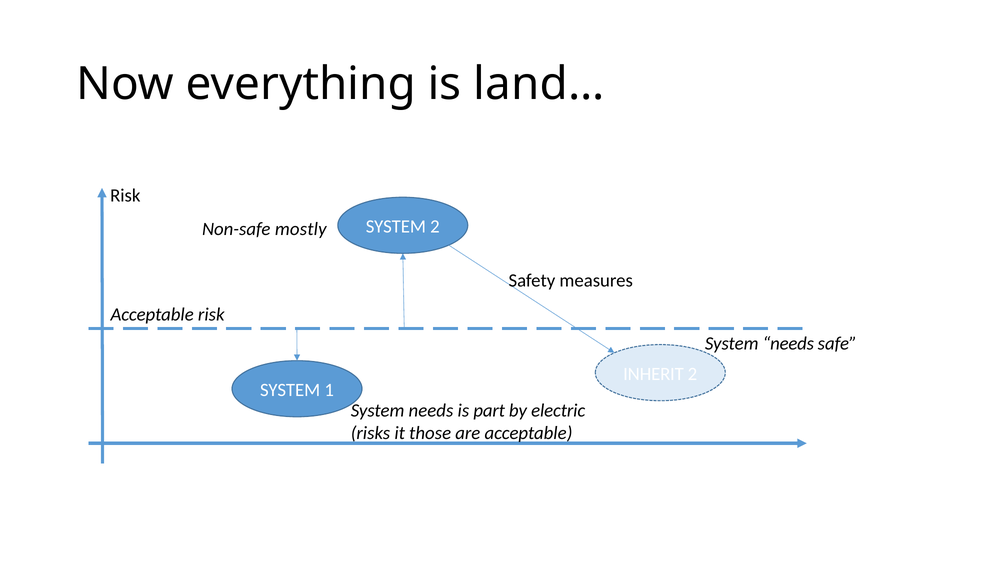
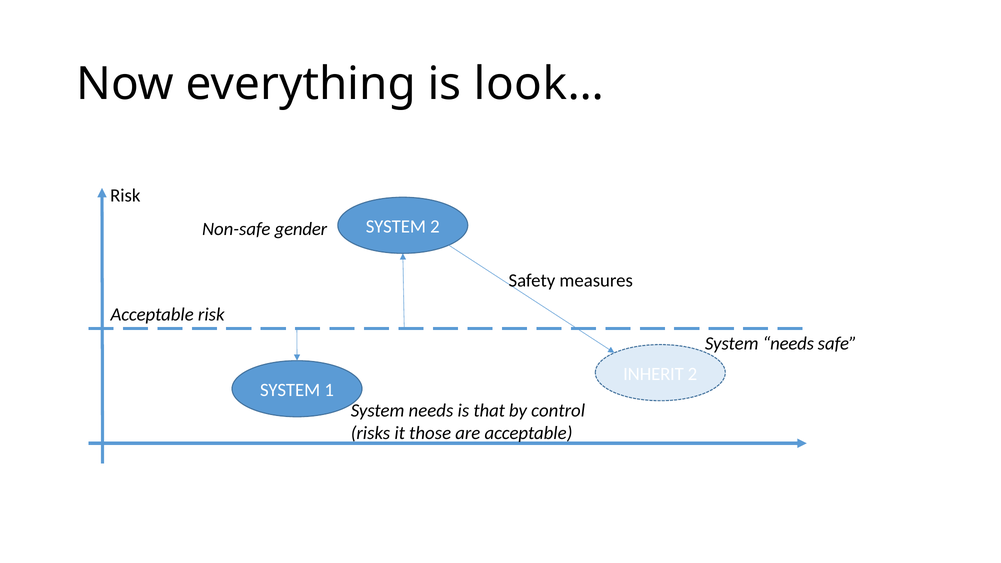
land…: land… -> look…
mostly: mostly -> gender
part: part -> that
electric: electric -> control
